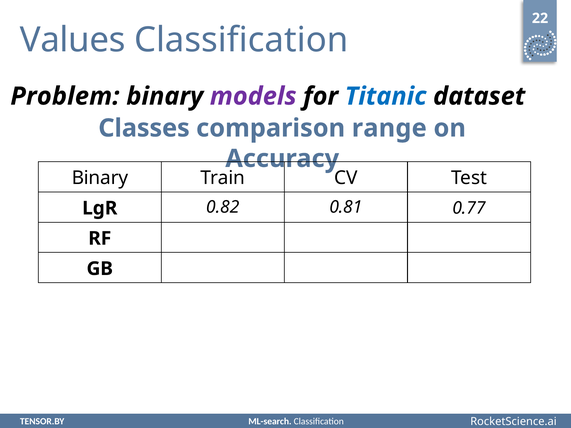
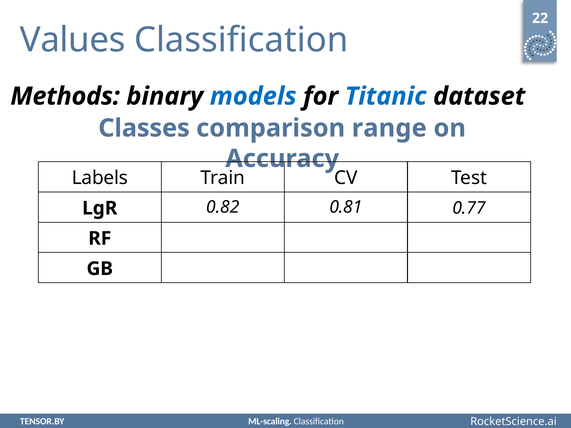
Problem: Problem -> Methods
models colour: purple -> blue
Binary at (100, 178): Binary -> Labels
ML-search: ML-search -> ML-scaling
